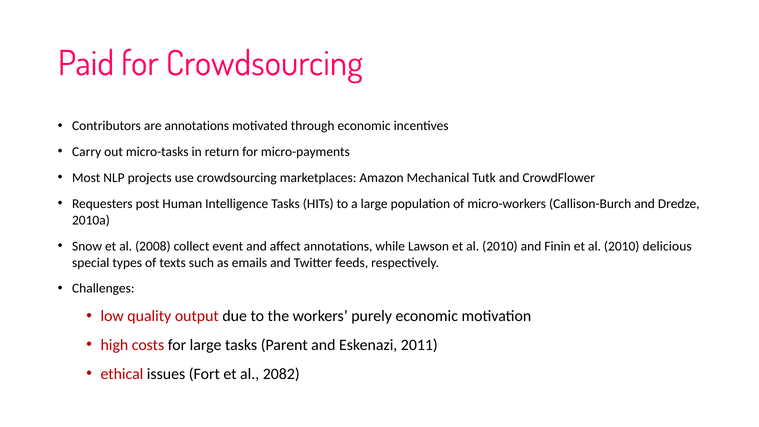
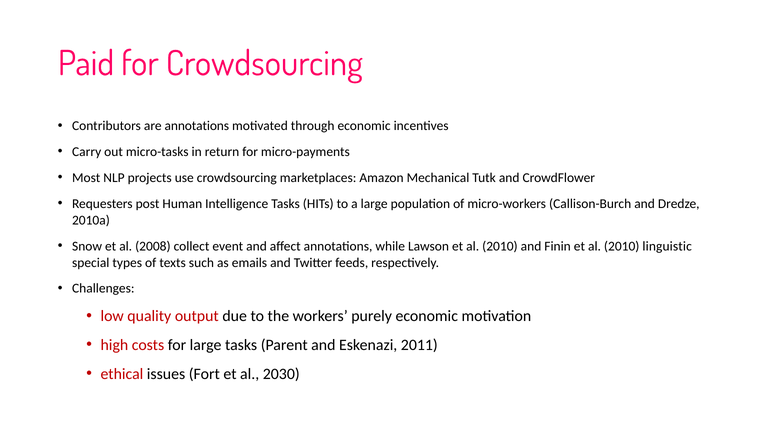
delicious: delicious -> linguistic
2082: 2082 -> 2030
